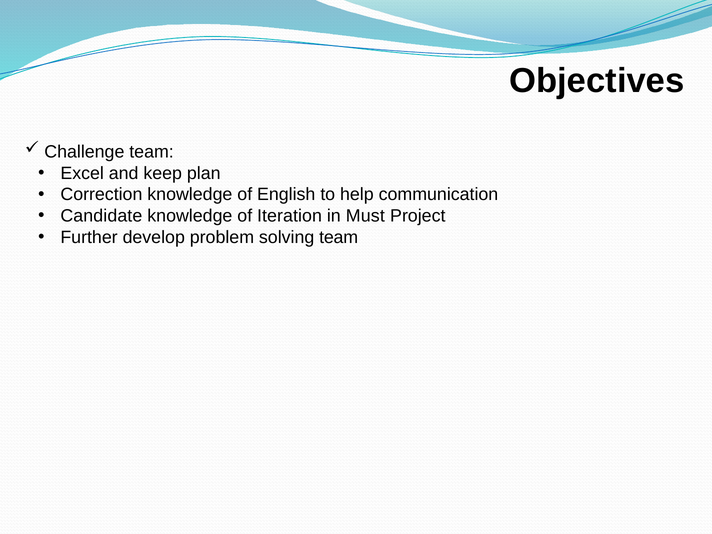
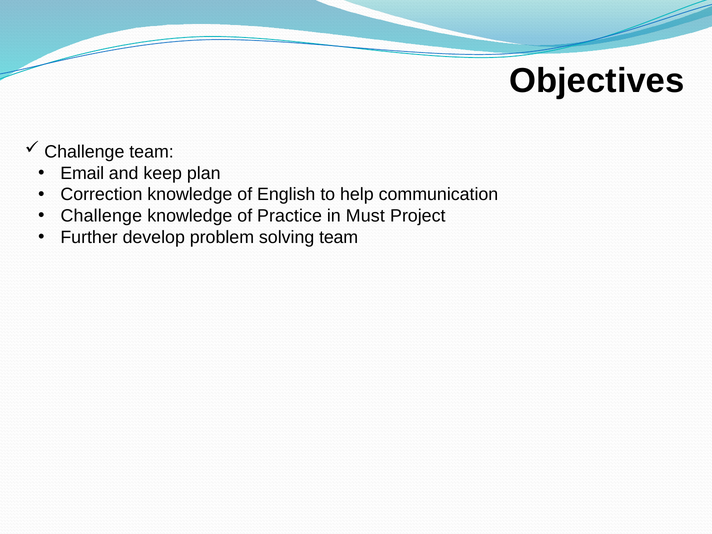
Excel: Excel -> Email
Candidate at (101, 216): Candidate -> Challenge
Iteration: Iteration -> Practice
